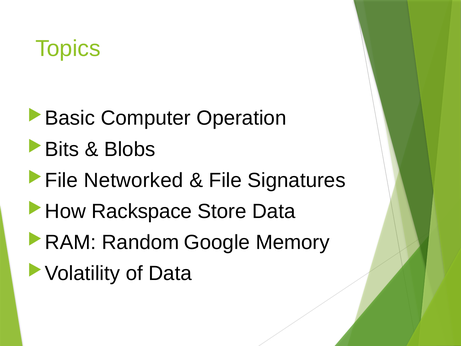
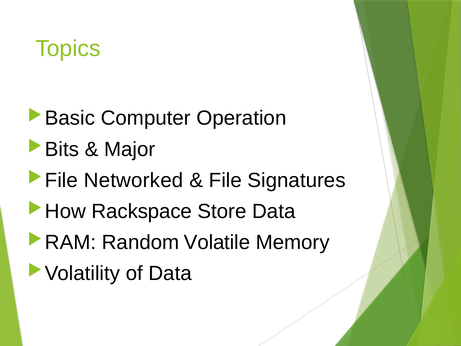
Blobs: Blobs -> Major
Google: Google -> Volatile
